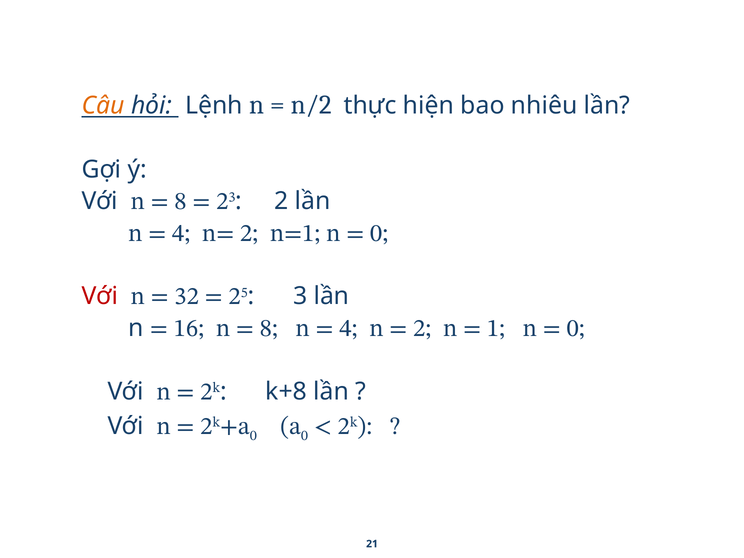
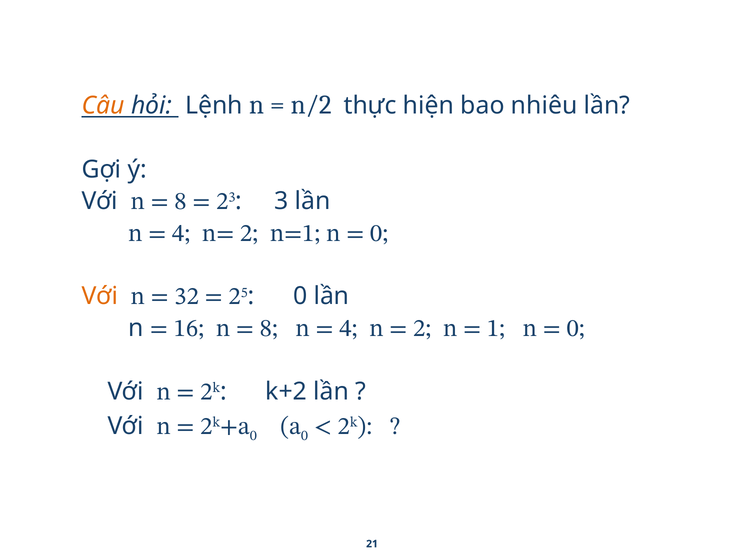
2 at (281, 201): 2 -> 3
Với at (100, 296) colour: red -> orange
3 at (300, 296): 3 -> 0
k+8: k+8 -> k+2
